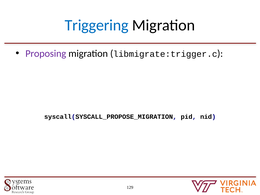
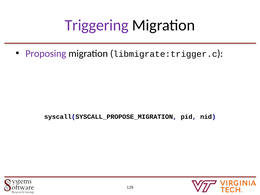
Triggering colour: blue -> purple
